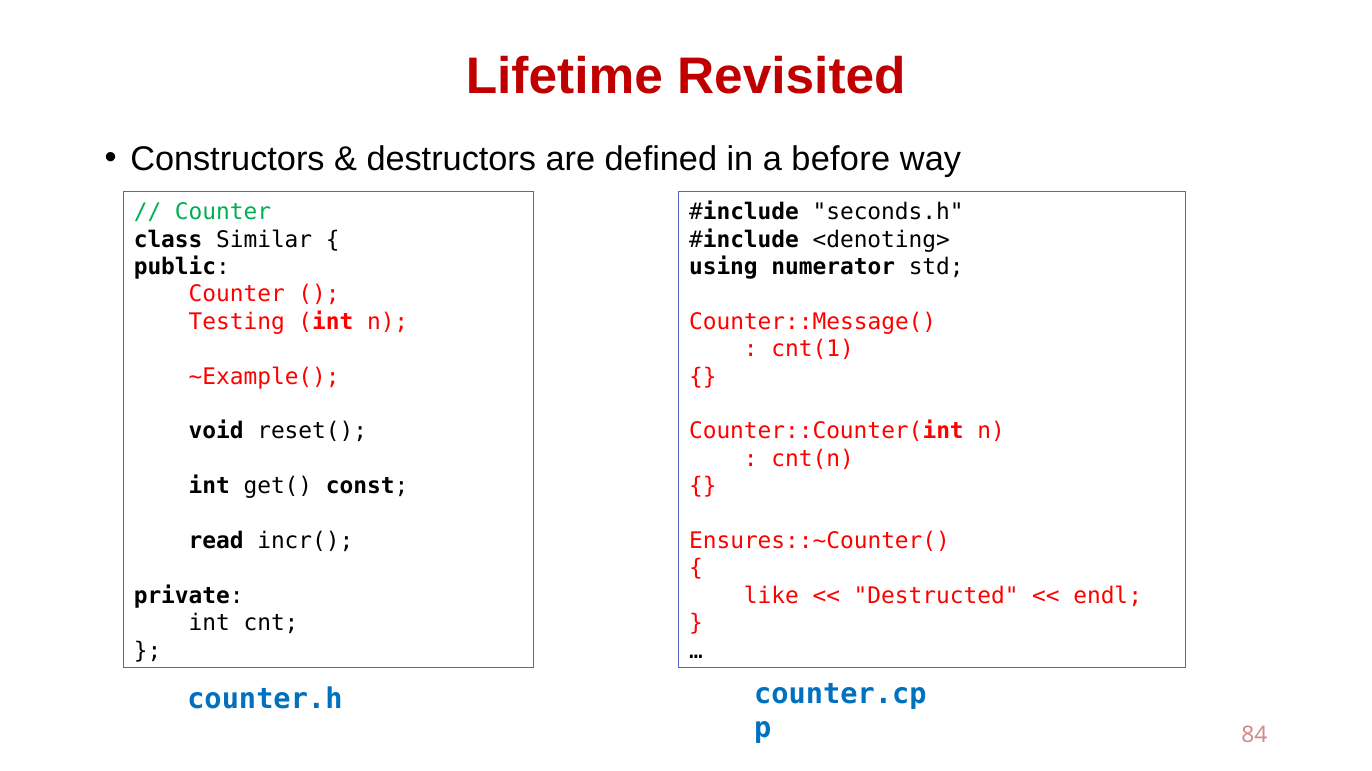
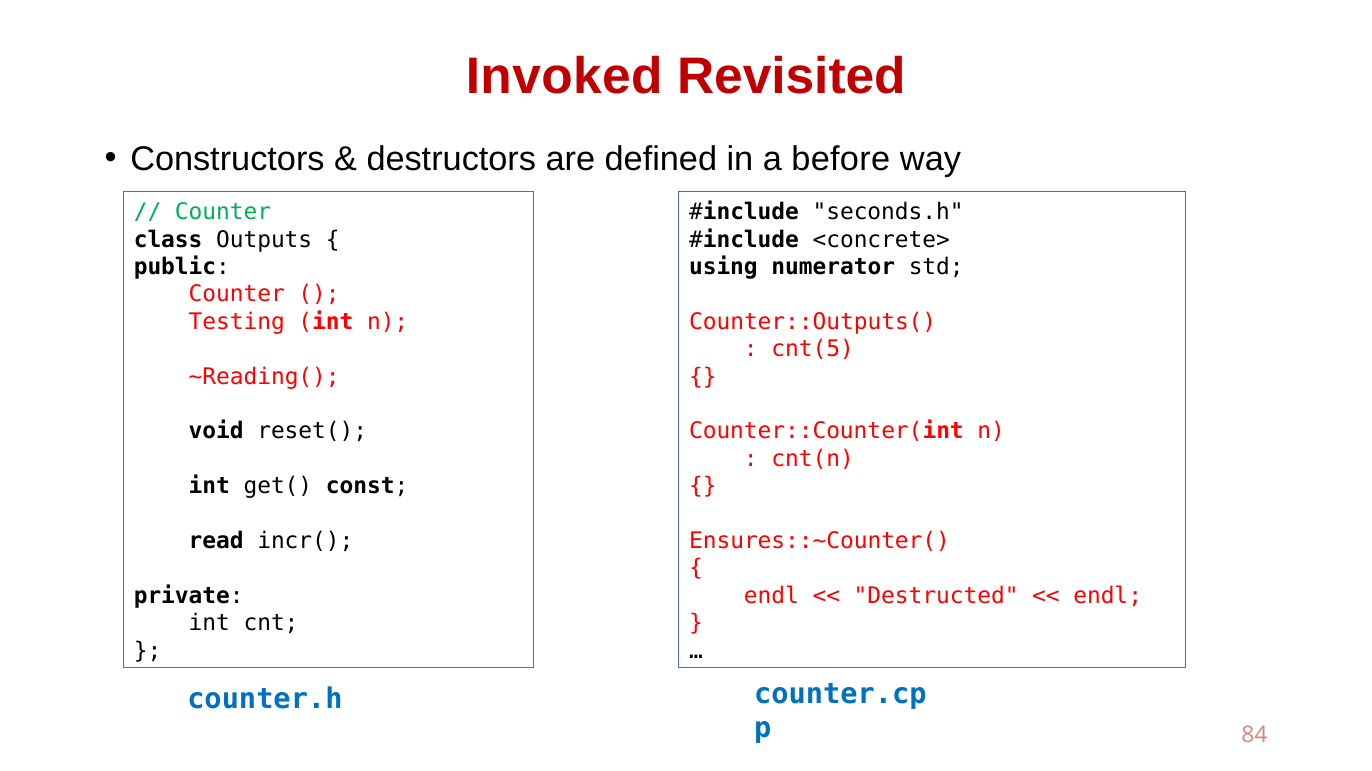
Lifetime: Lifetime -> Invoked
Similar: Similar -> Outputs
<denoting>: <denoting> -> <concrete>
Counter::Message(: Counter::Message( -> Counter::Outputs(
cnt(1: cnt(1 -> cnt(5
~Example(: ~Example( -> ~Reading(
like at (771, 596): like -> endl
